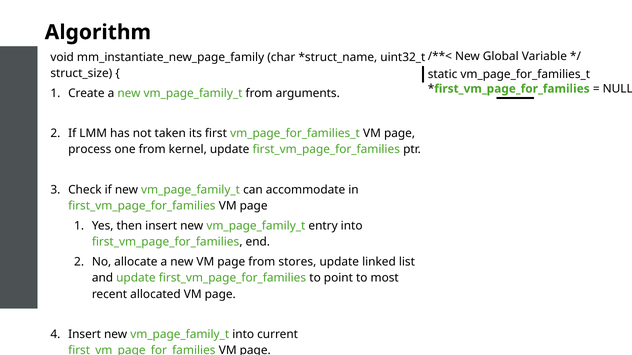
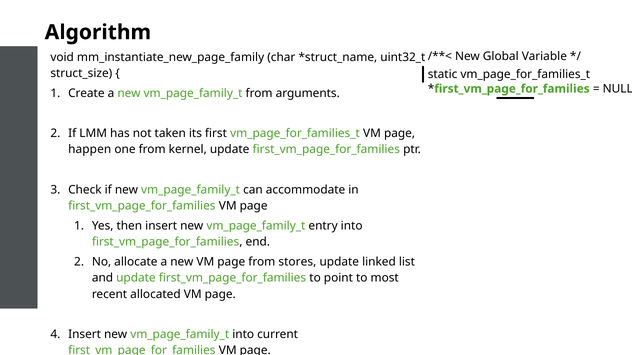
process: process -> happen
